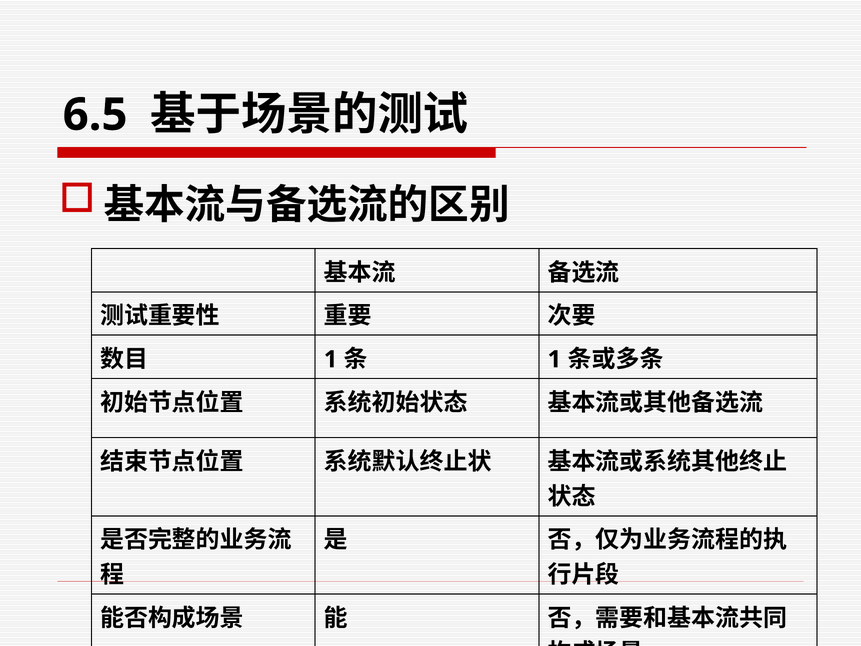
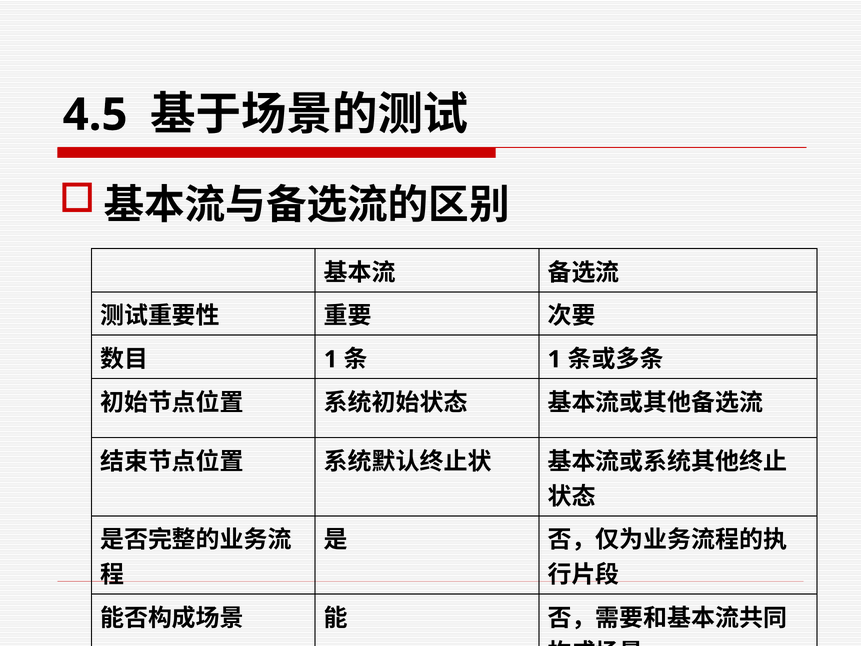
6.5: 6.5 -> 4.5
